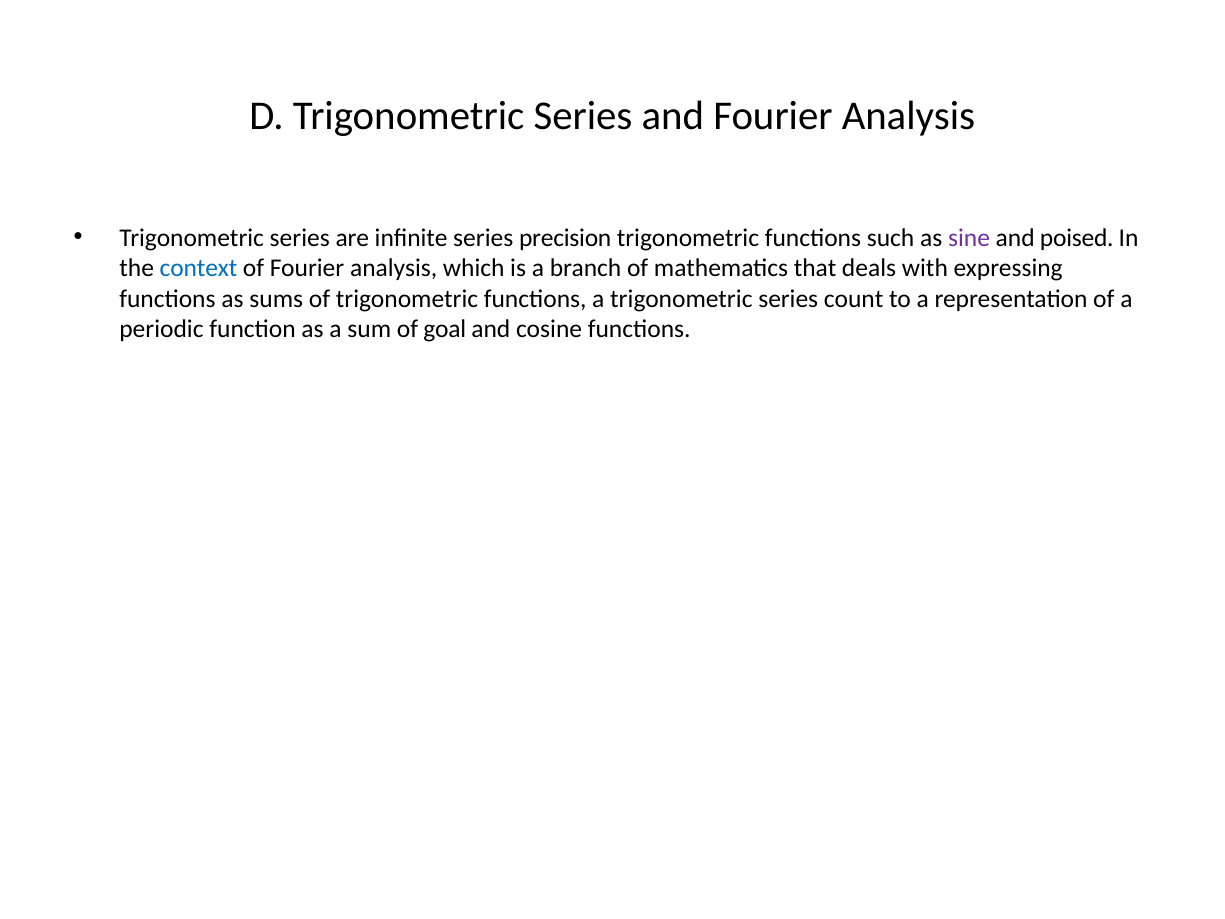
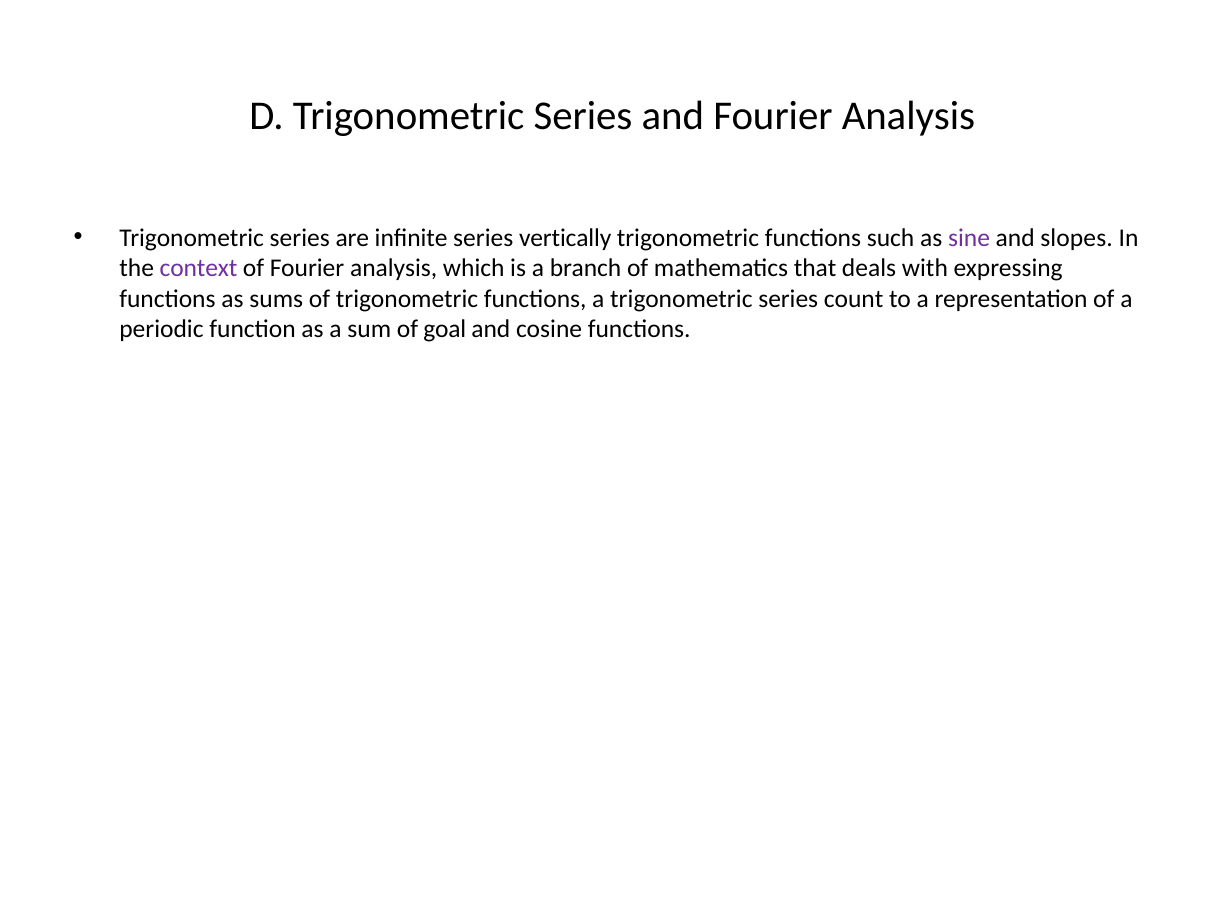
precision: precision -> vertically
poised: poised -> slopes
context colour: blue -> purple
